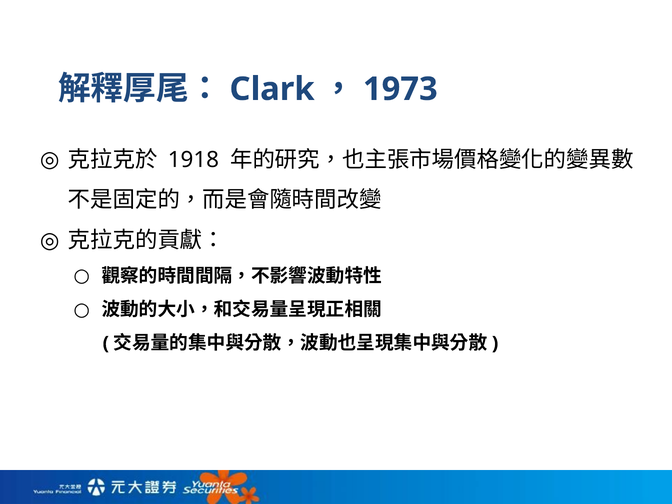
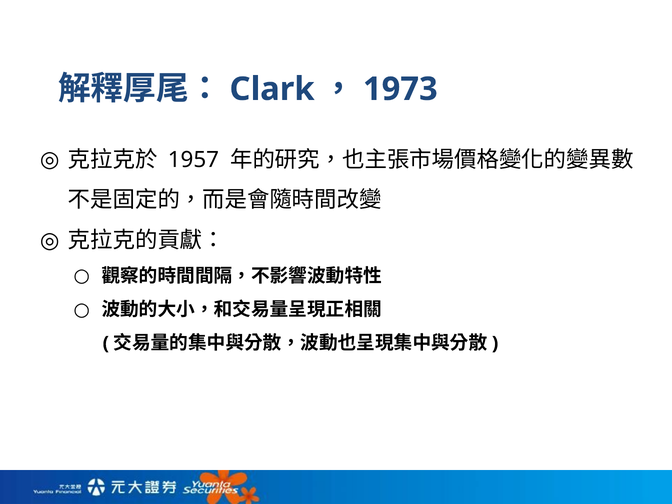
1918: 1918 -> 1957
